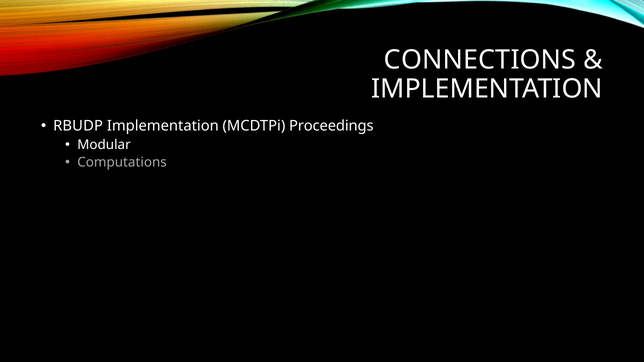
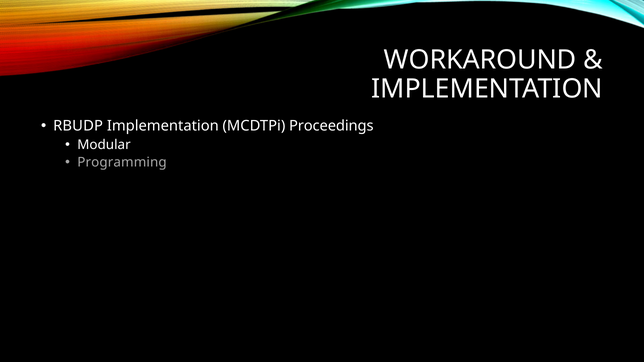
CONNECTIONS: CONNECTIONS -> WORKAROUND
Computations: Computations -> Programming
